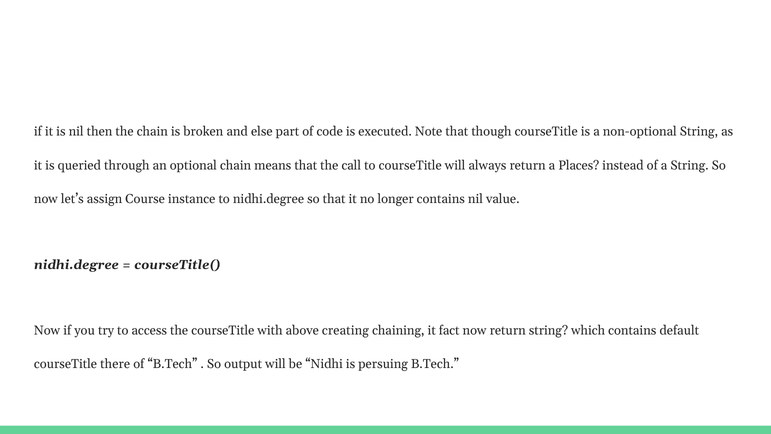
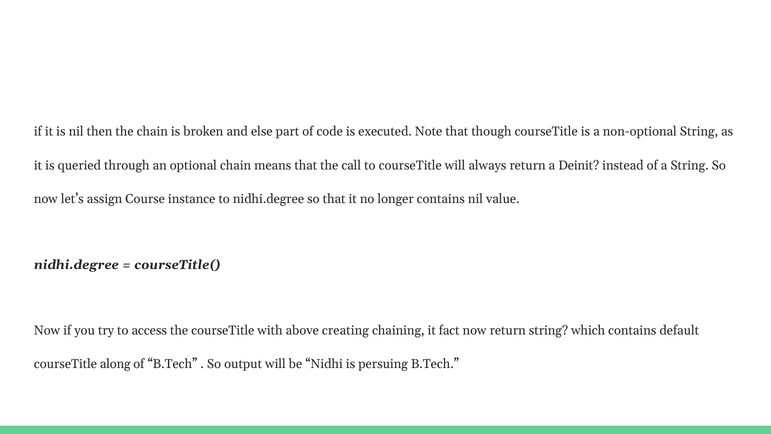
Places: Places -> Deinit
there: there -> along
